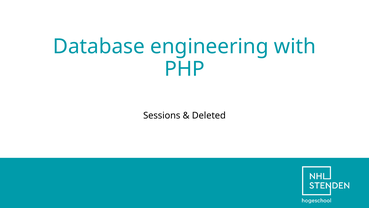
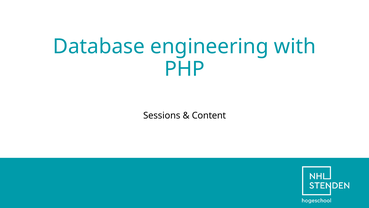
Deleted: Deleted -> Content
